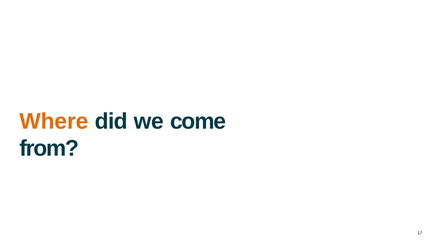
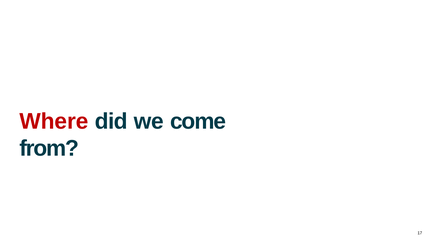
Where colour: orange -> red
